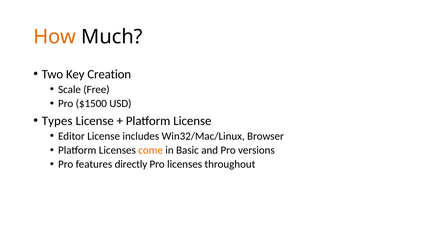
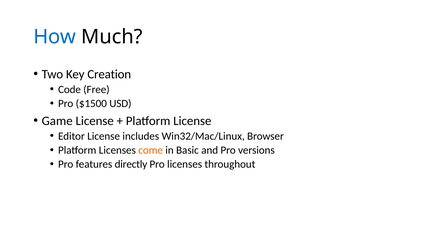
How colour: orange -> blue
Scale: Scale -> Code
Types: Types -> Game
